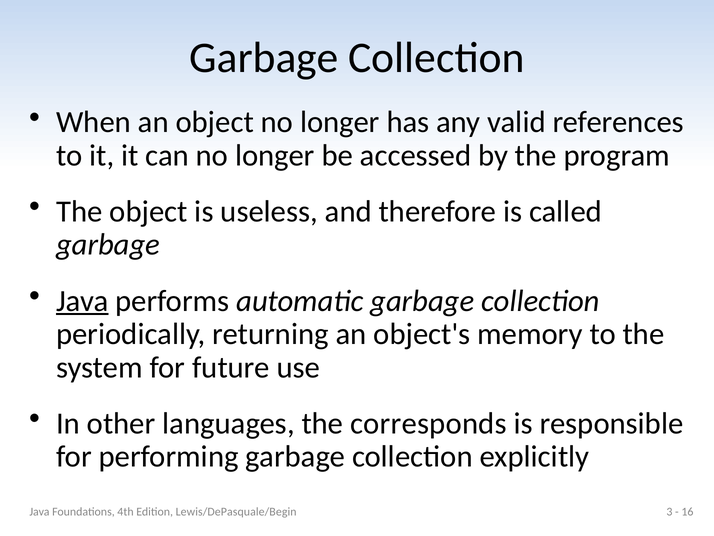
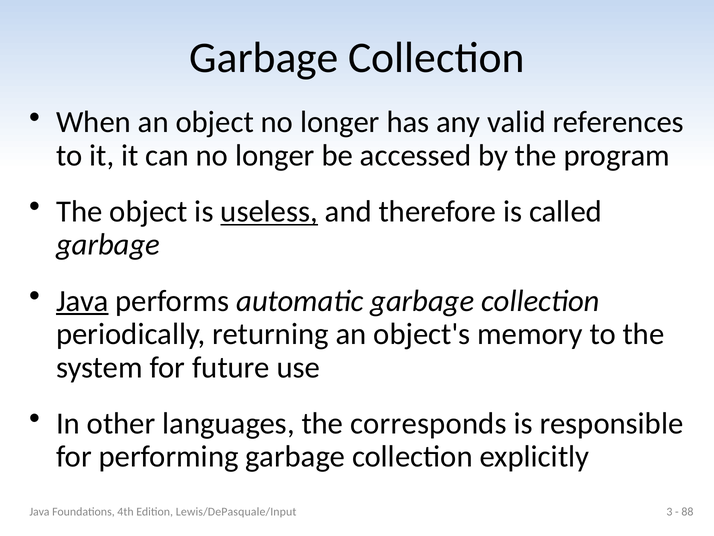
useless underline: none -> present
Lewis/DePasquale/Begin: Lewis/DePasquale/Begin -> Lewis/DePasquale/Input
16: 16 -> 88
